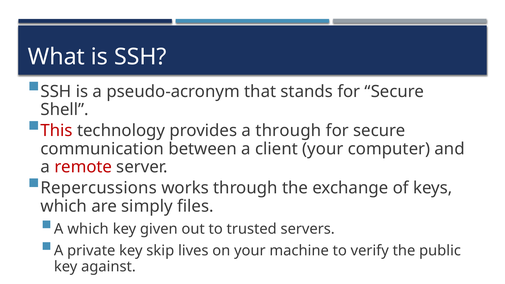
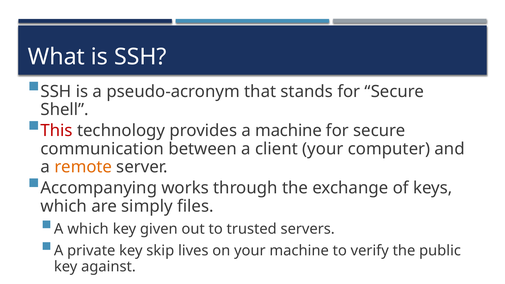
a through: through -> machine
remote colour: red -> orange
Repercussions: Repercussions -> Accompanying
